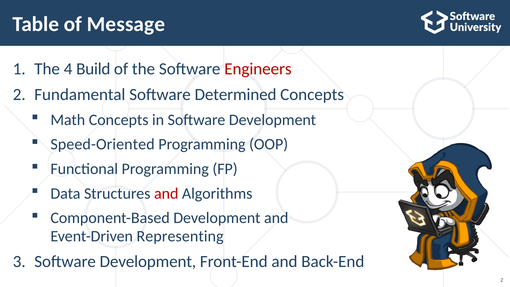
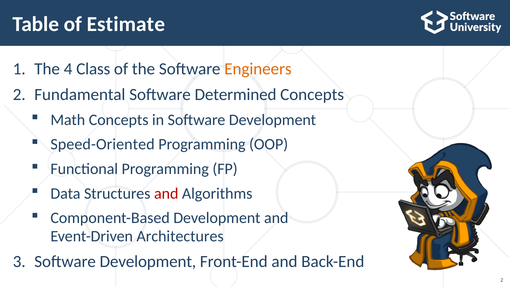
Message: Message -> Estimate
Build: Build -> Class
Engineers colour: red -> orange
Representing: Representing -> Architectures
